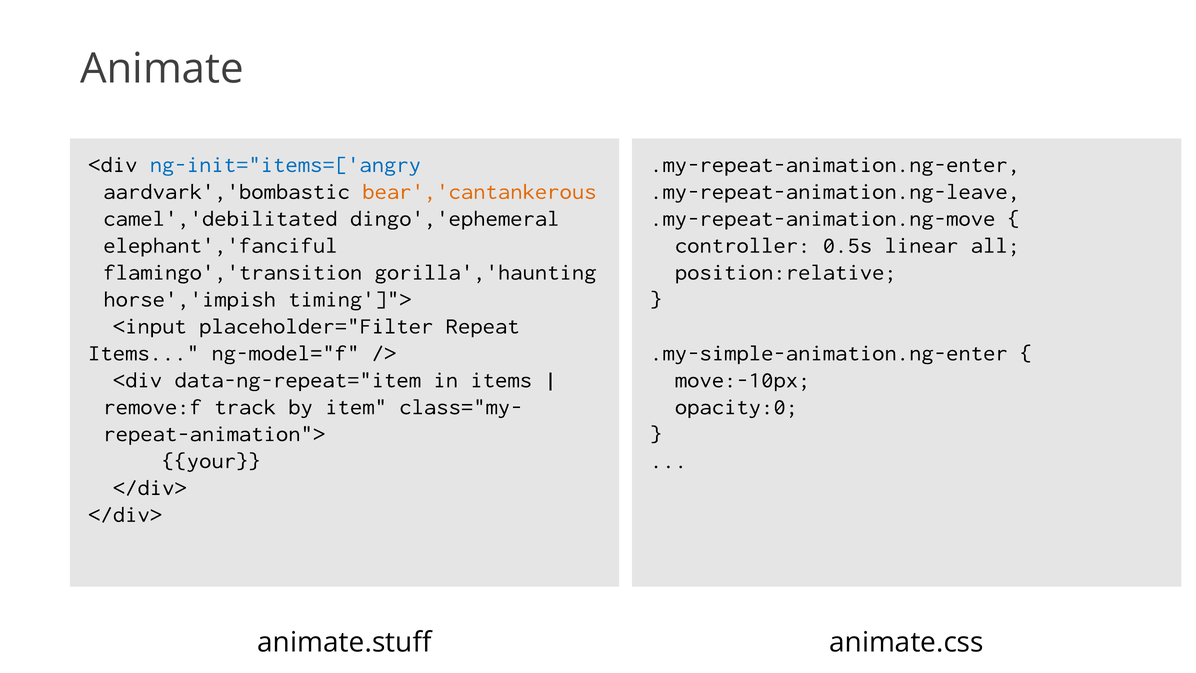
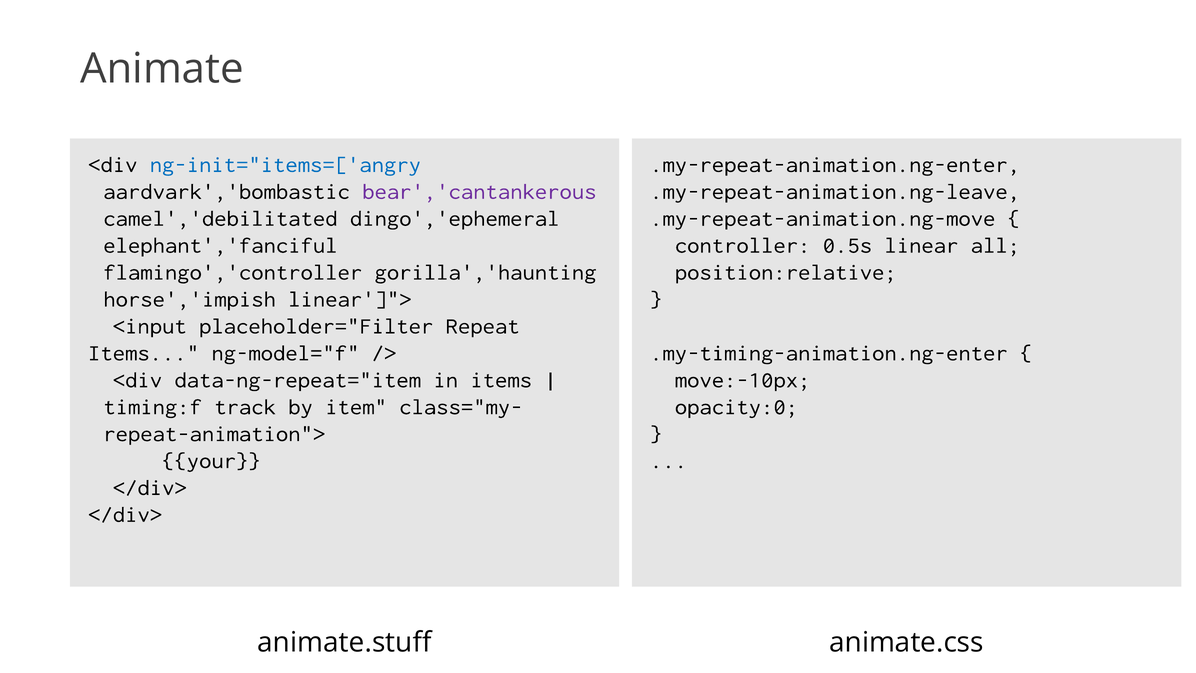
bear','cantankerous colour: orange -> purple
flamingo','transition: flamingo','transition -> flamingo','controller
timing']">: timing']"> -> linear']">
.my-simple-animation.ng-enter: .my-simple-animation.ng-enter -> .my-timing-animation.ng-enter
remove:f: remove:f -> timing:f
